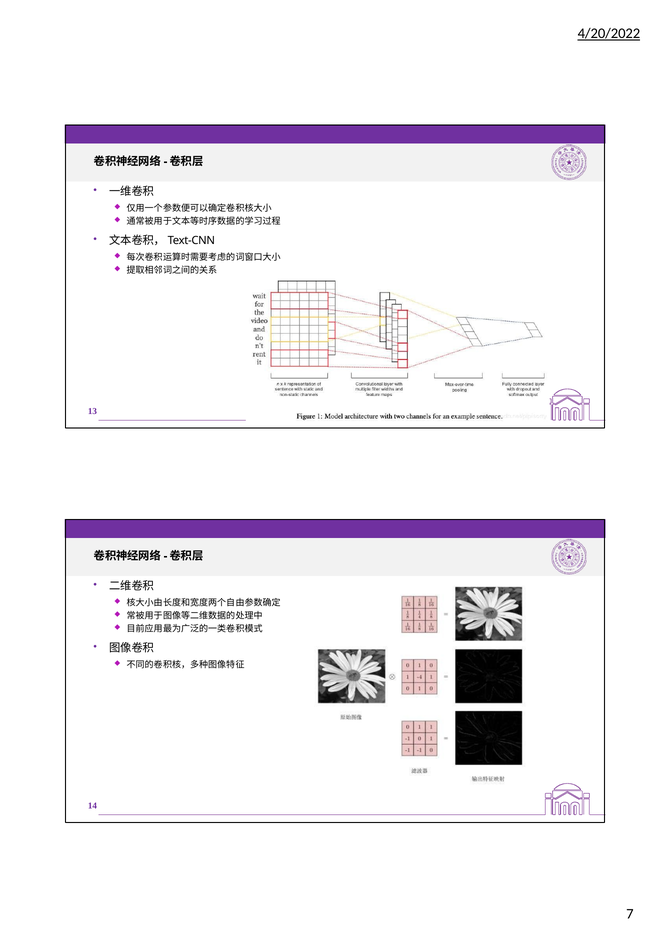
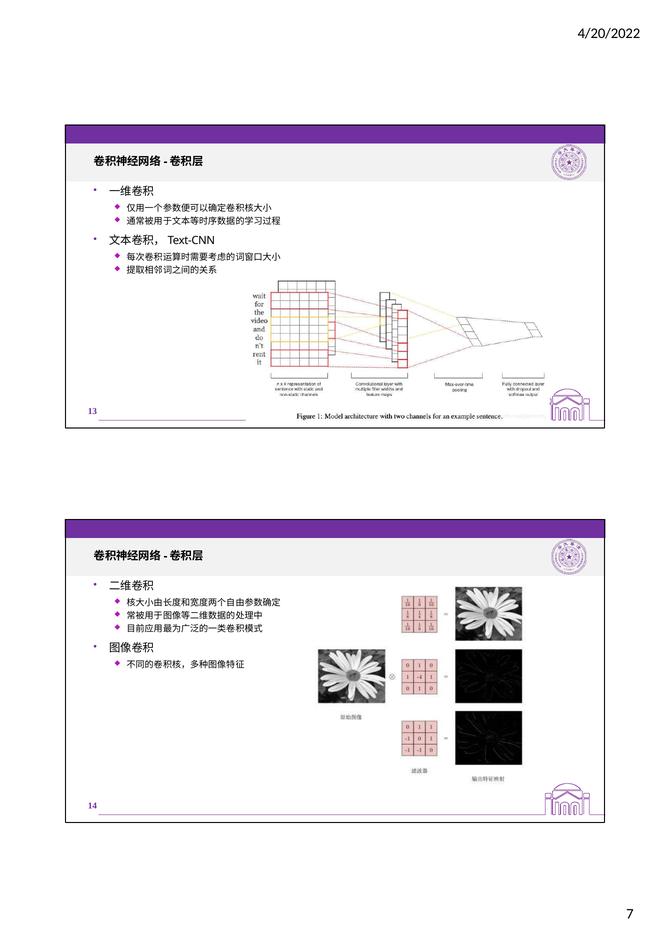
4/20/2022 underline: present -> none
